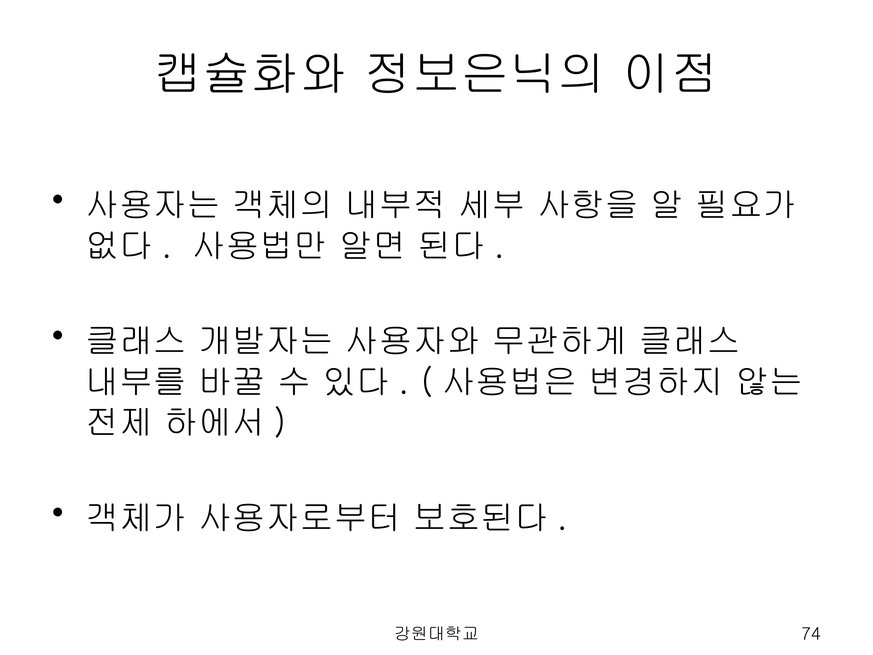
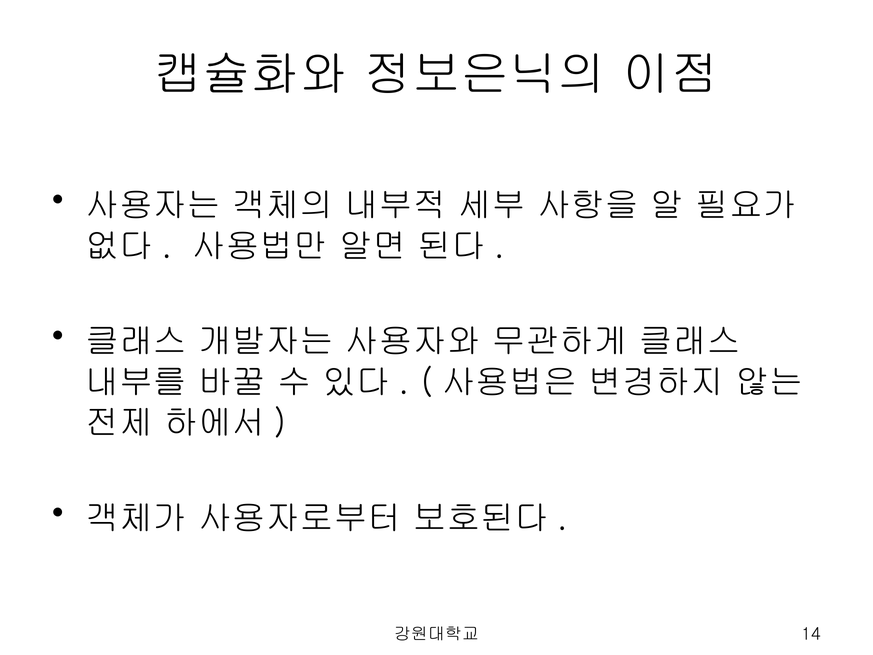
74: 74 -> 14
